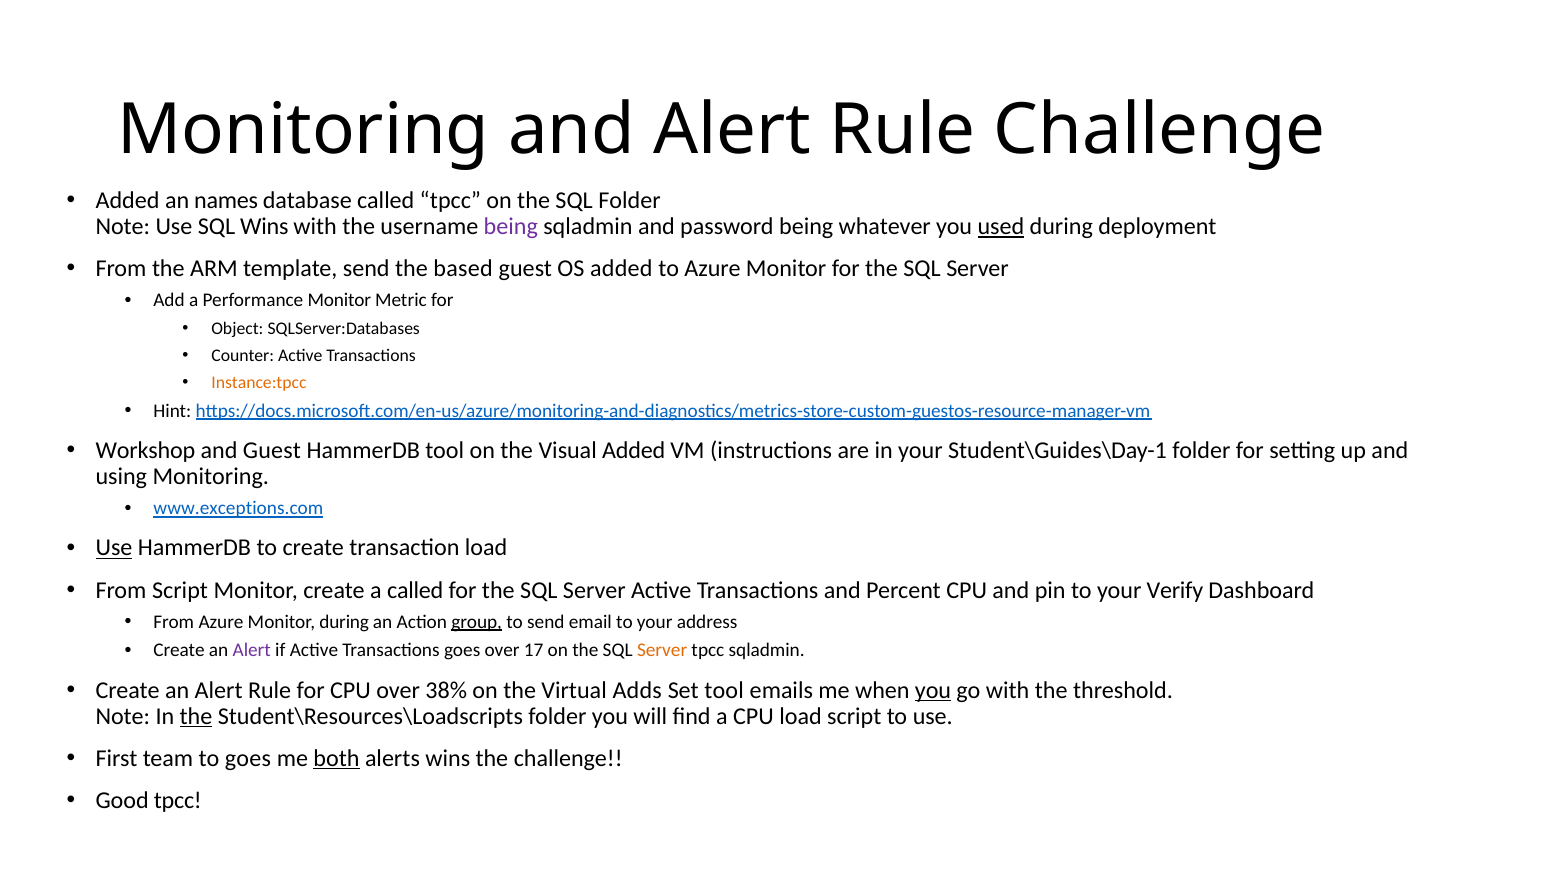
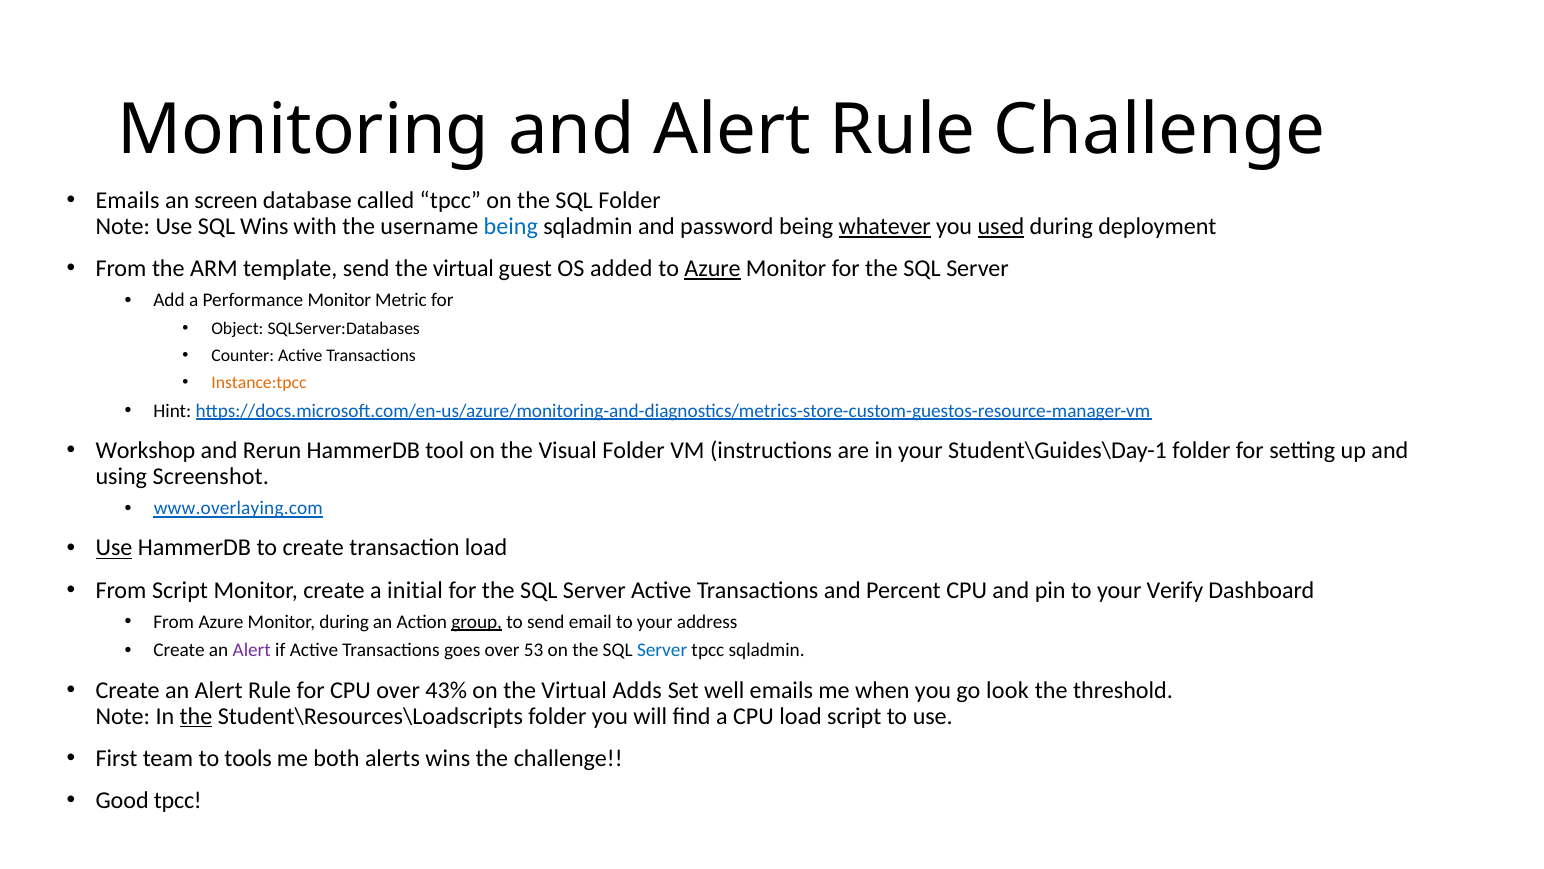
Added at (128, 200): Added -> Emails
names: names -> screen
being at (511, 226) colour: purple -> blue
whatever underline: none -> present
send the based: based -> virtual
Azure at (713, 269) underline: none -> present
and Guest: Guest -> Rerun
Visual Added: Added -> Folder
using Monitoring: Monitoring -> Screenshot
www.exceptions.com: www.exceptions.com -> www.overlaying.com
a called: called -> initial
17: 17 -> 53
Server at (662, 650) colour: orange -> blue
38%: 38% -> 43%
Set tool: tool -> well
you at (933, 690) underline: present -> none
go with: with -> look
to goes: goes -> tools
both underline: present -> none
